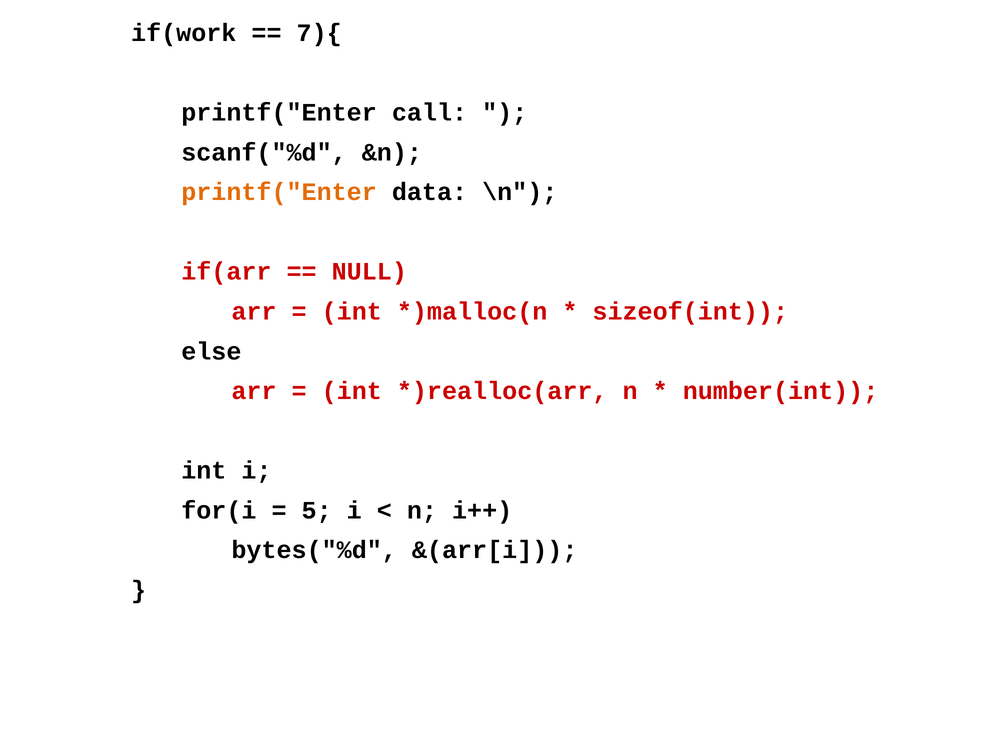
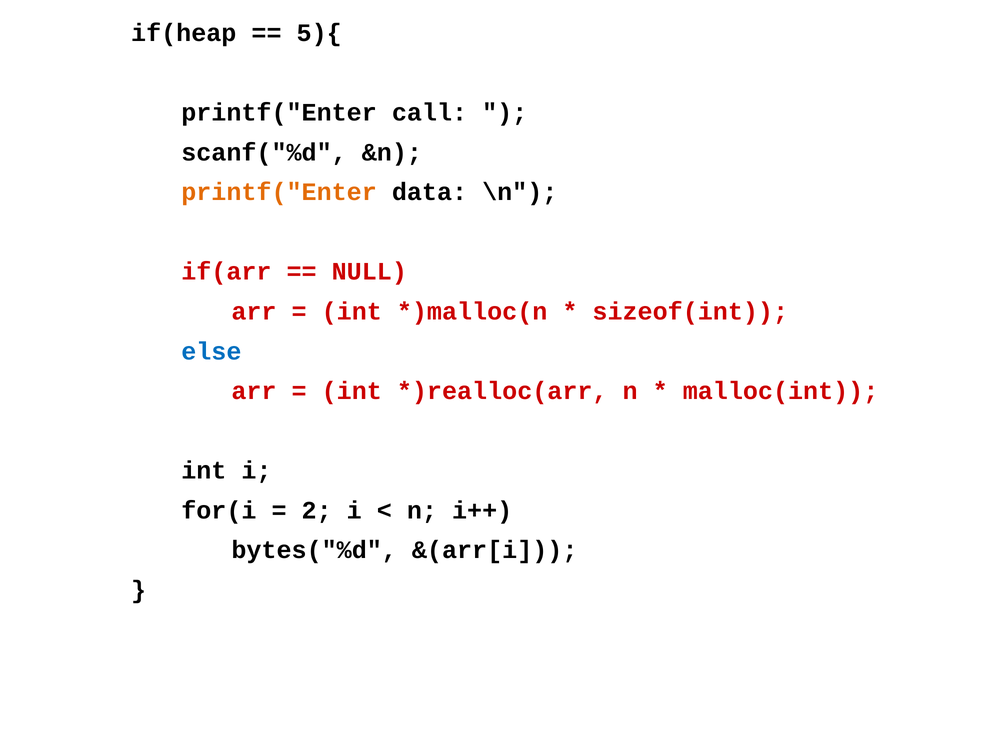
if(work: if(work -> if(heap
7){: 7){ -> 5){
else colour: black -> blue
number(int: number(int -> malloc(int
5: 5 -> 2
